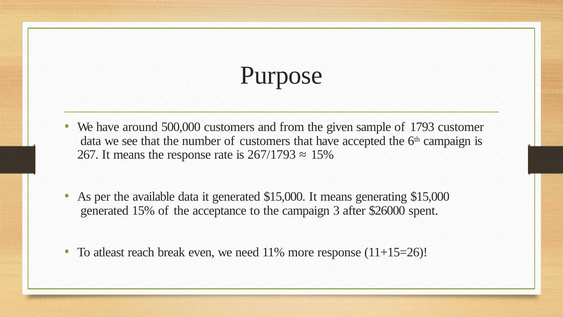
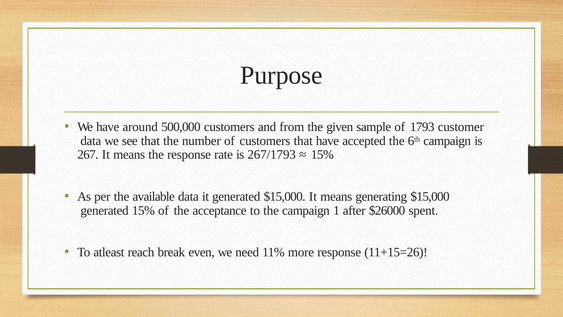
3: 3 -> 1
